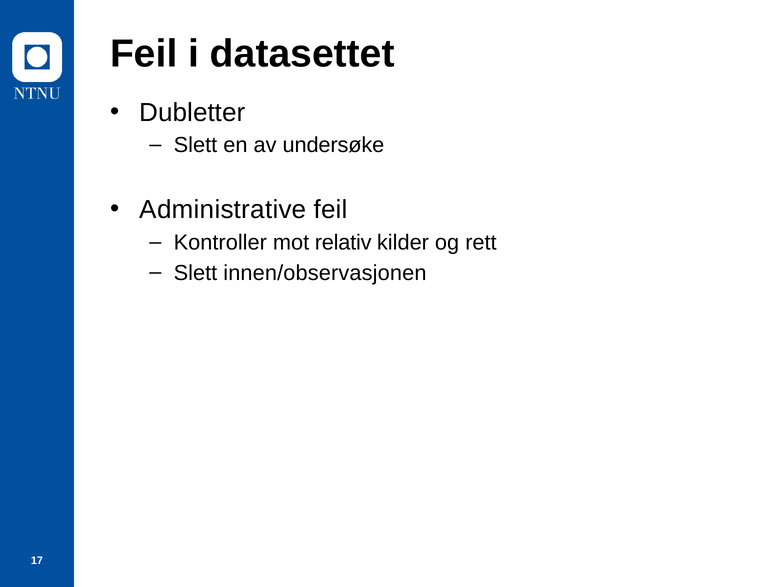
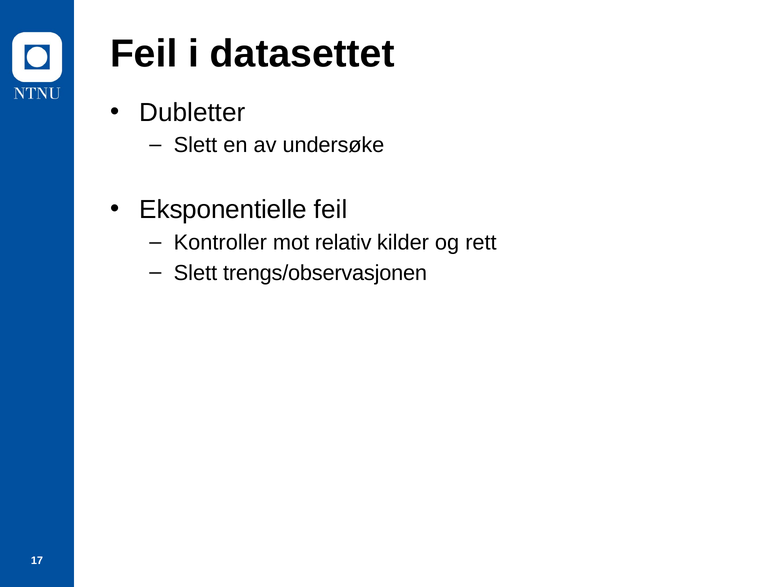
Administrative: Administrative -> Eksponentielle
innen/observasjonen: innen/observasjonen -> trengs/observasjonen
